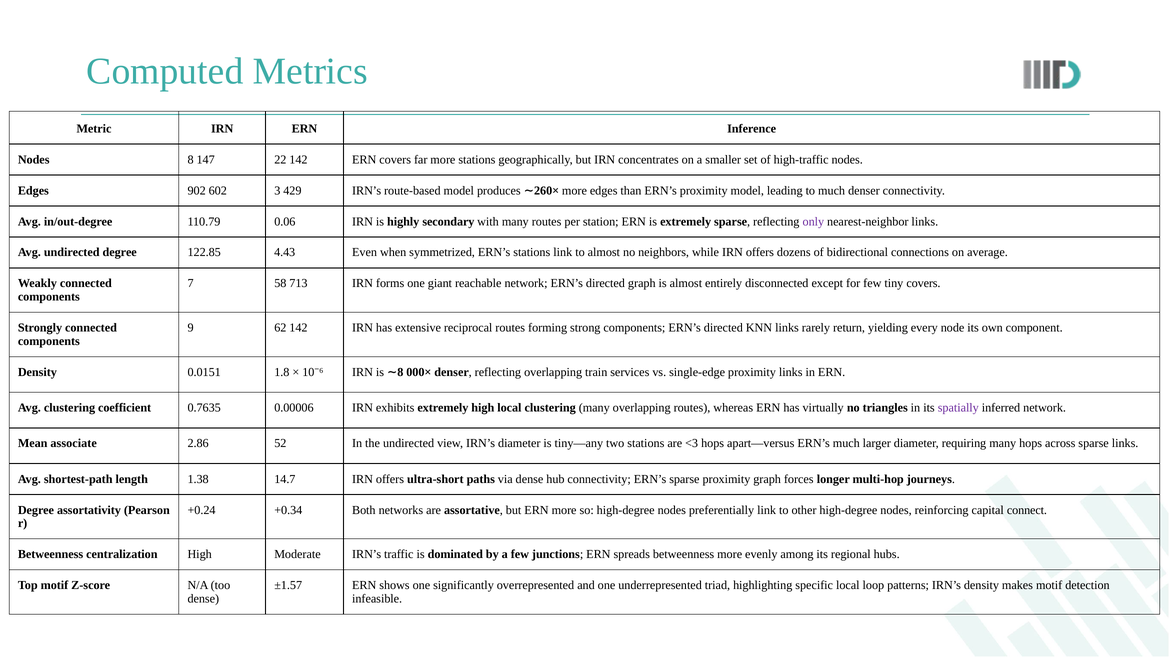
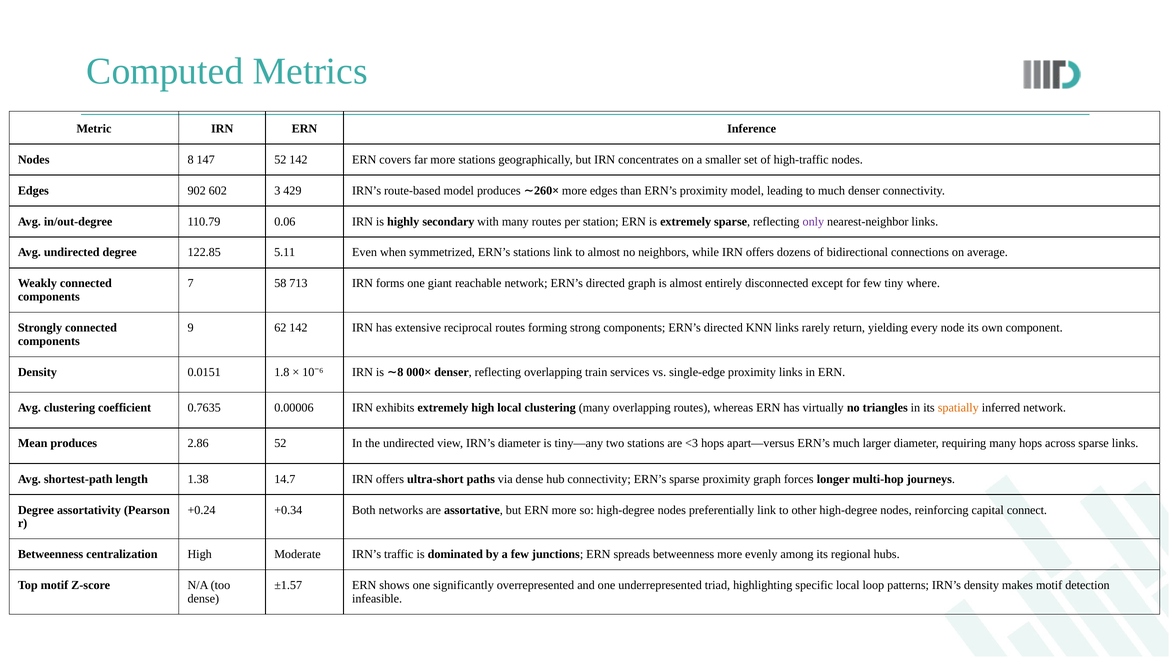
147 22: 22 -> 52
4.43: 4.43 -> 5.11
tiny covers: covers -> where
spatially colour: purple -> orange
Mean associate: associate -> produces
